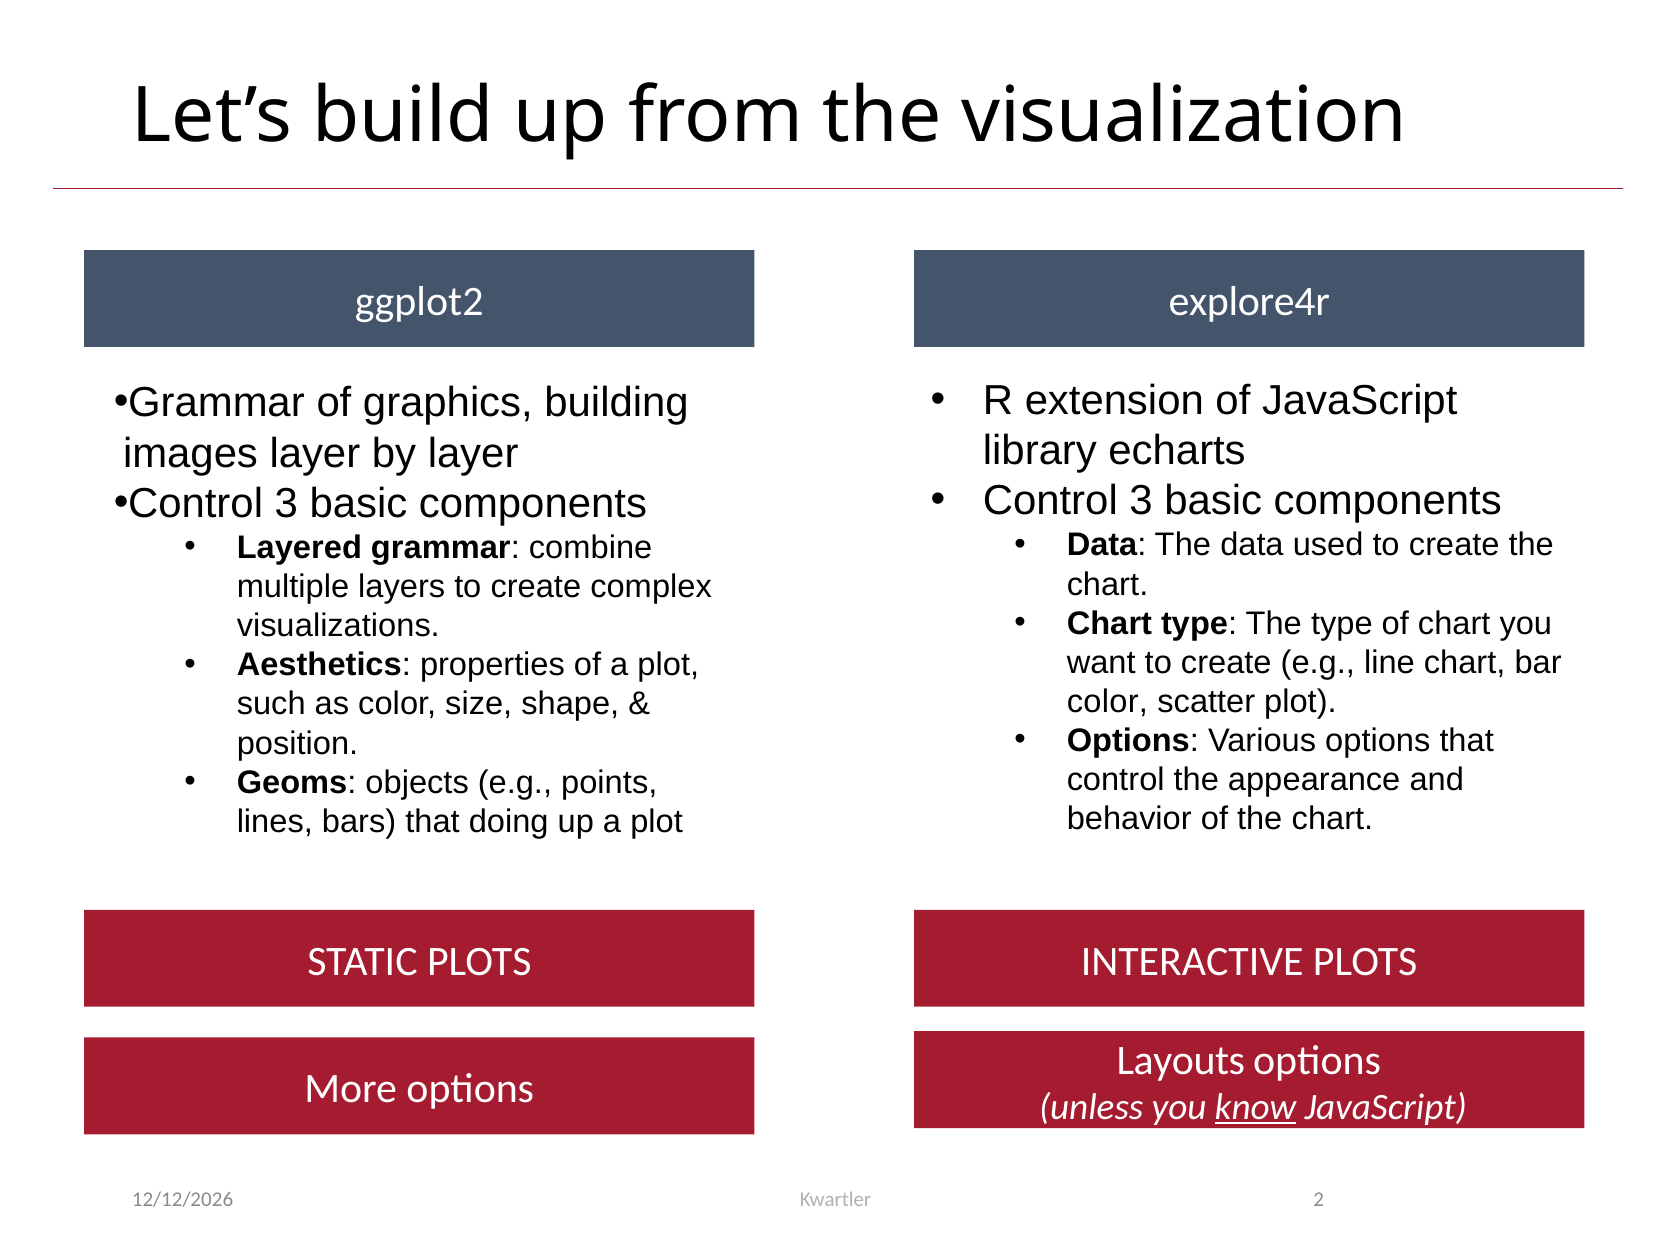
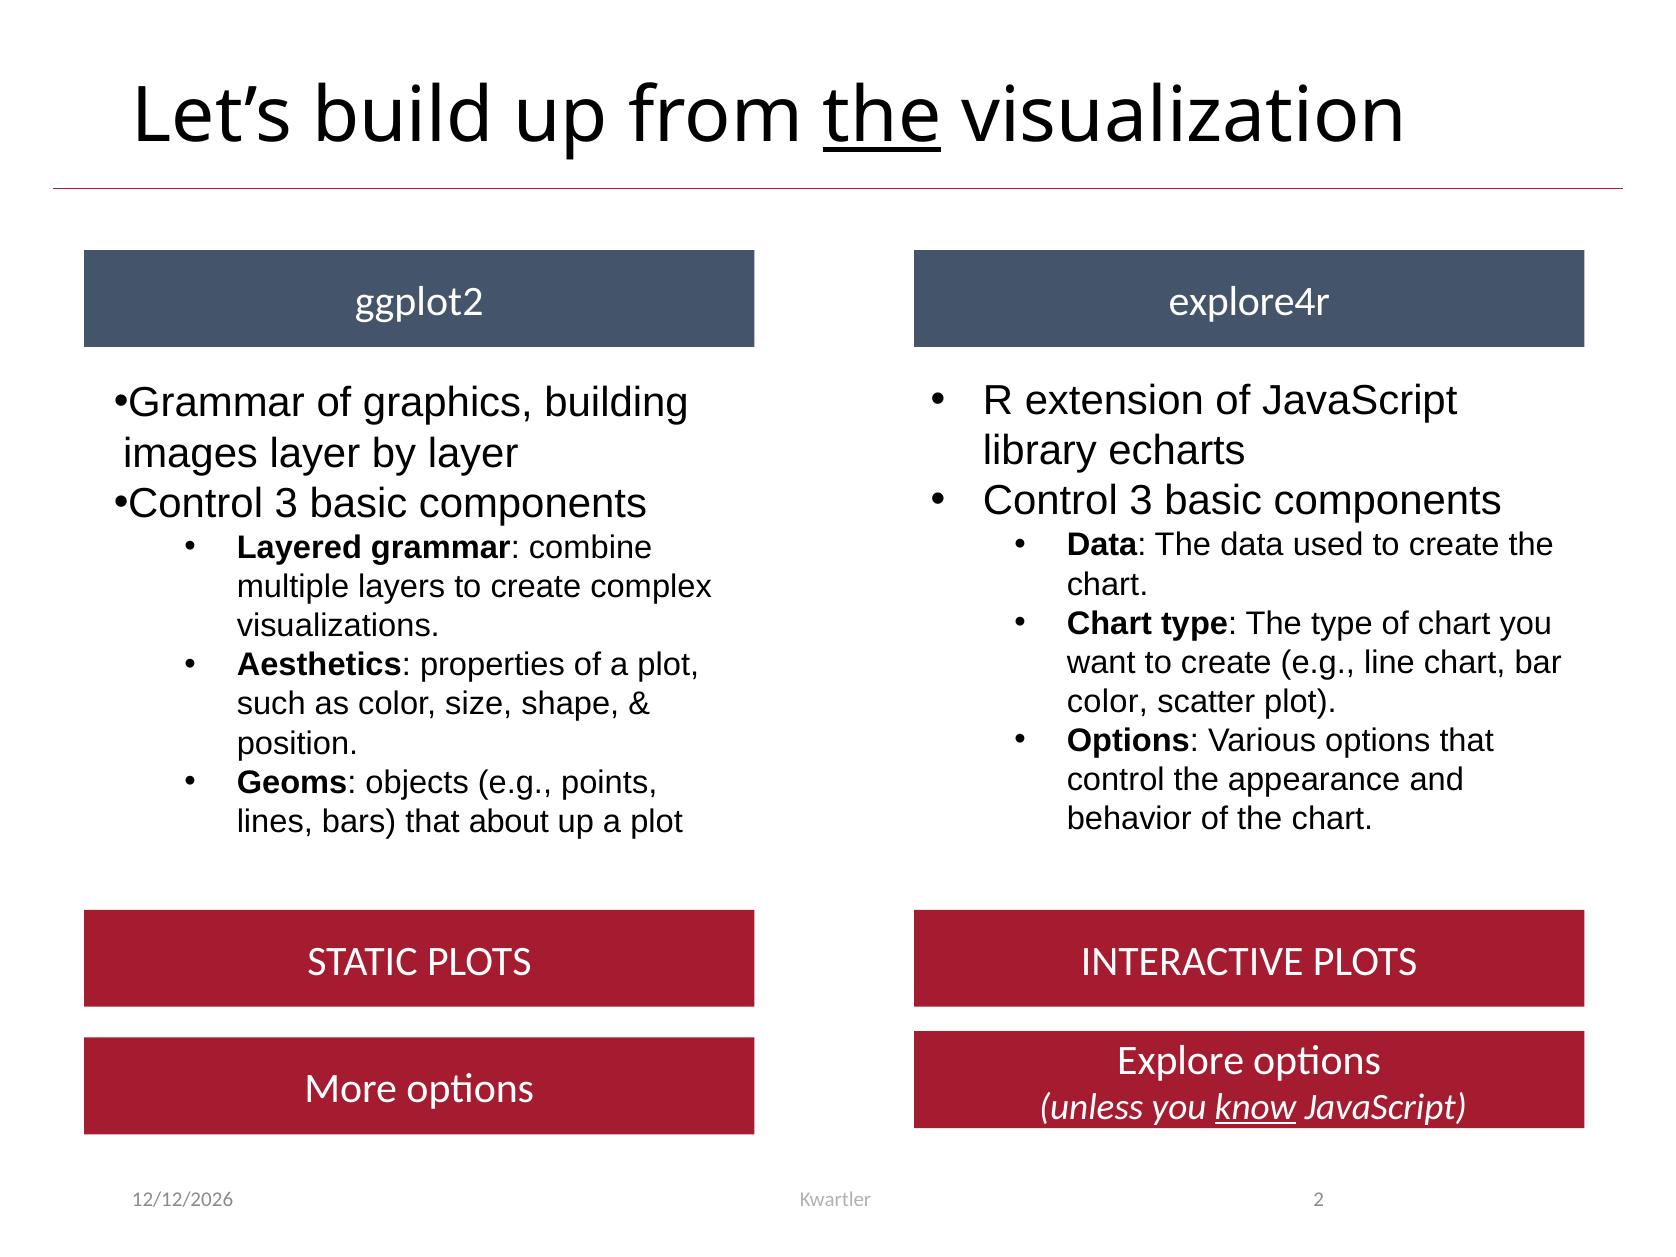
the at (882, 116) underline: none -> present
doing: doing -> about
Layouts: Layouts -> Explore
